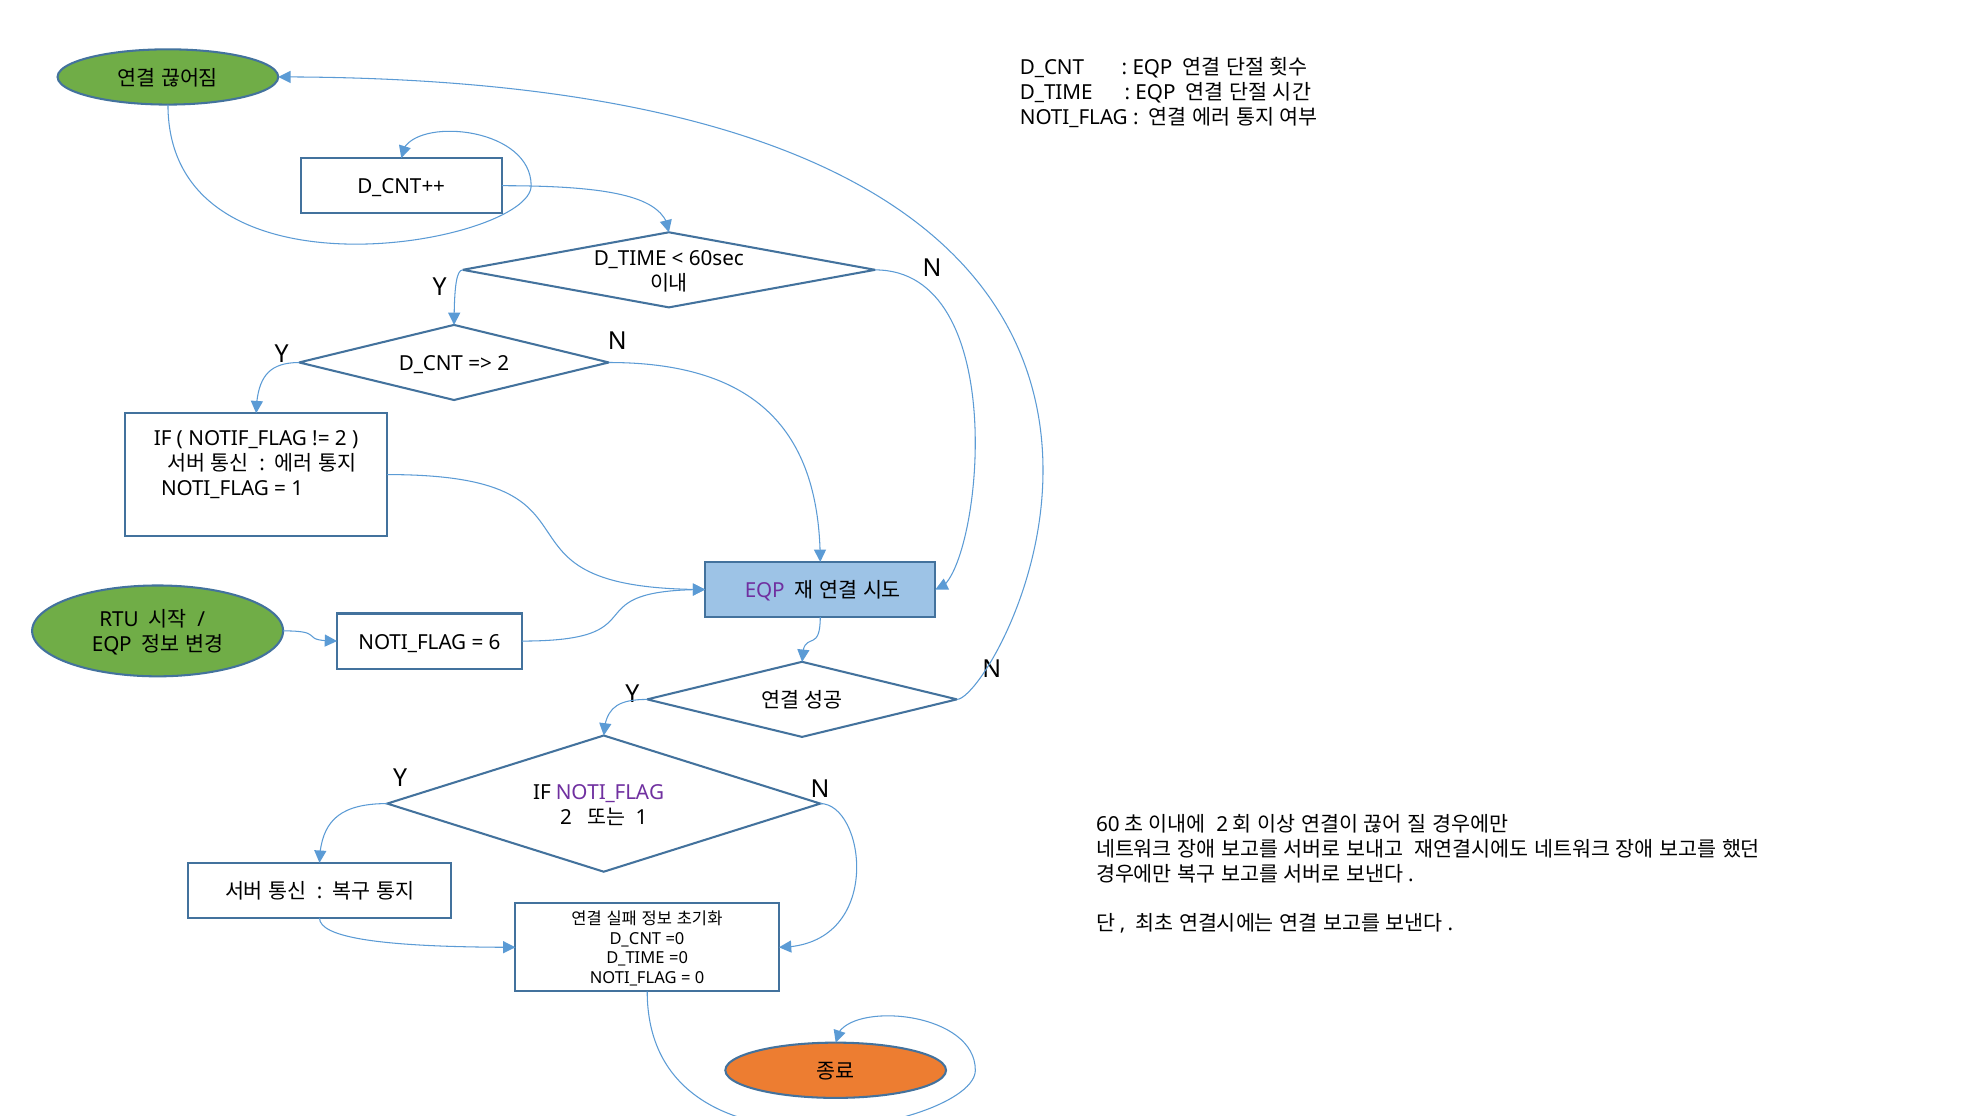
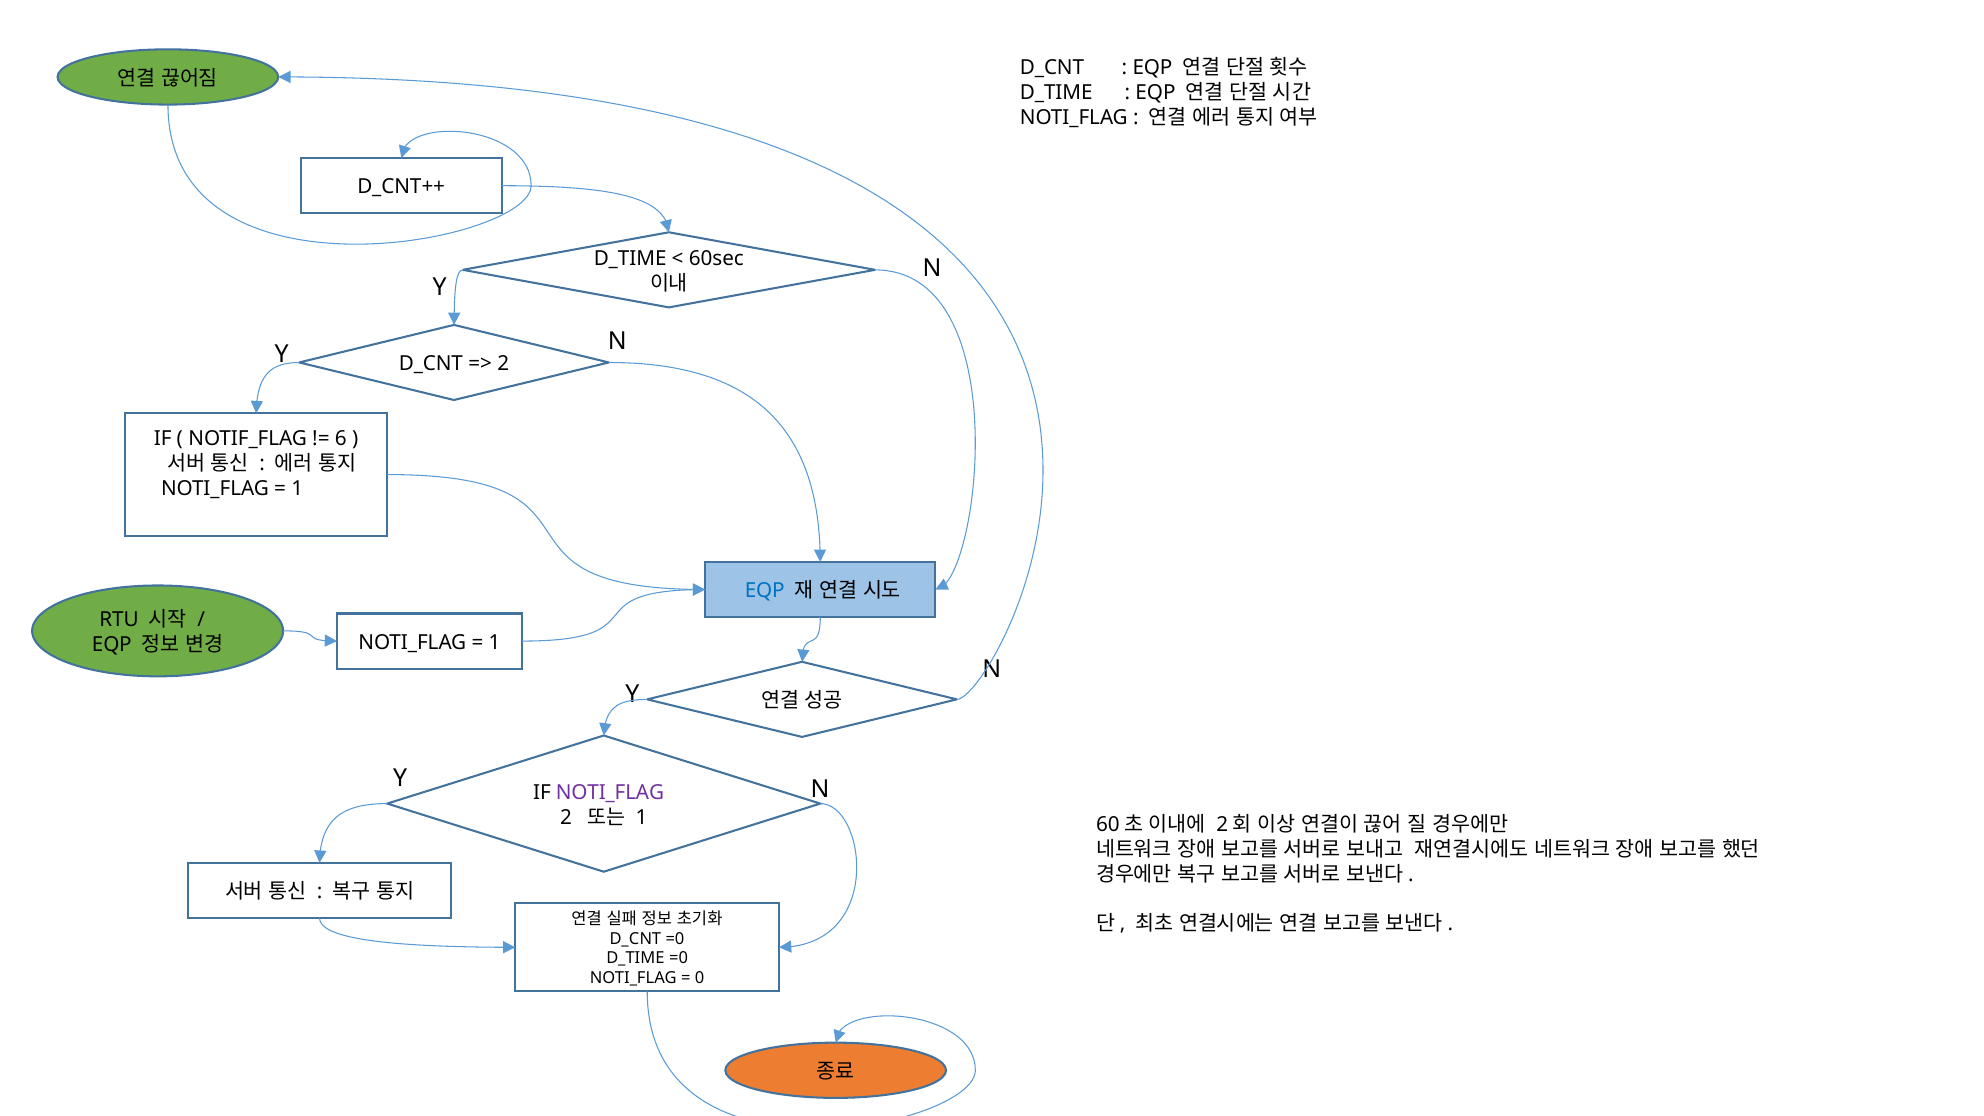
2 at (341, 439): 2 -> 6
EQP at (765, 591) colour: purple -> blue
6 at (495, 642): 6 -> 1
